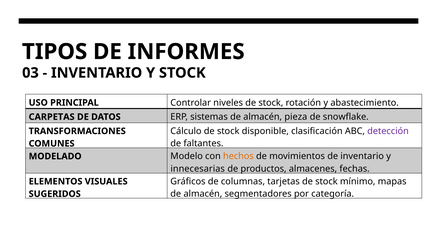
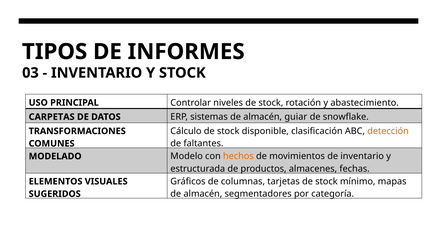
pieza: pieza -> guiar
detección colour: purple -> orange
innecesarias: innecesarias -> estructurada
